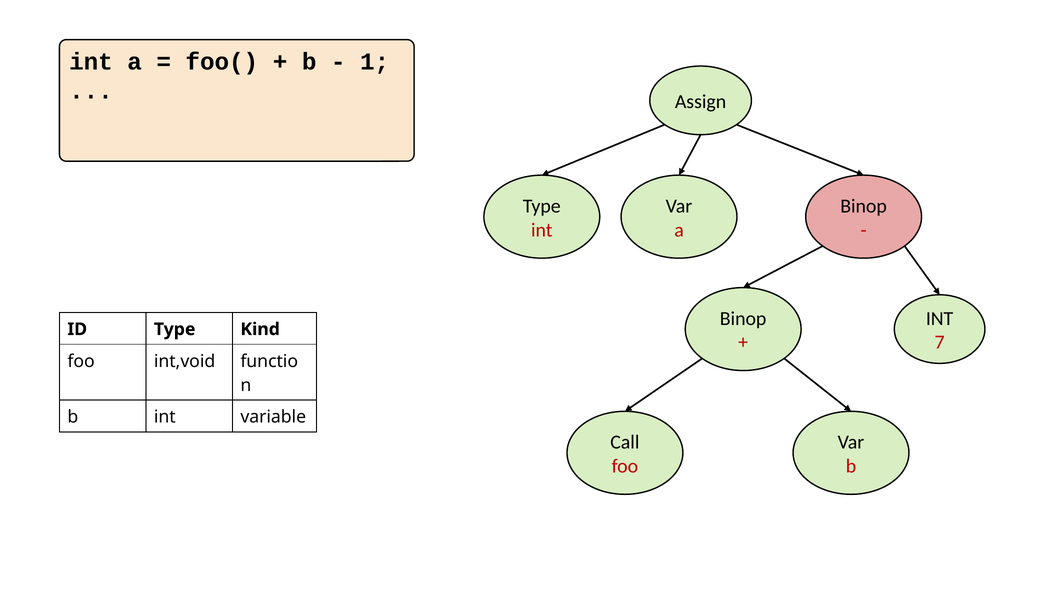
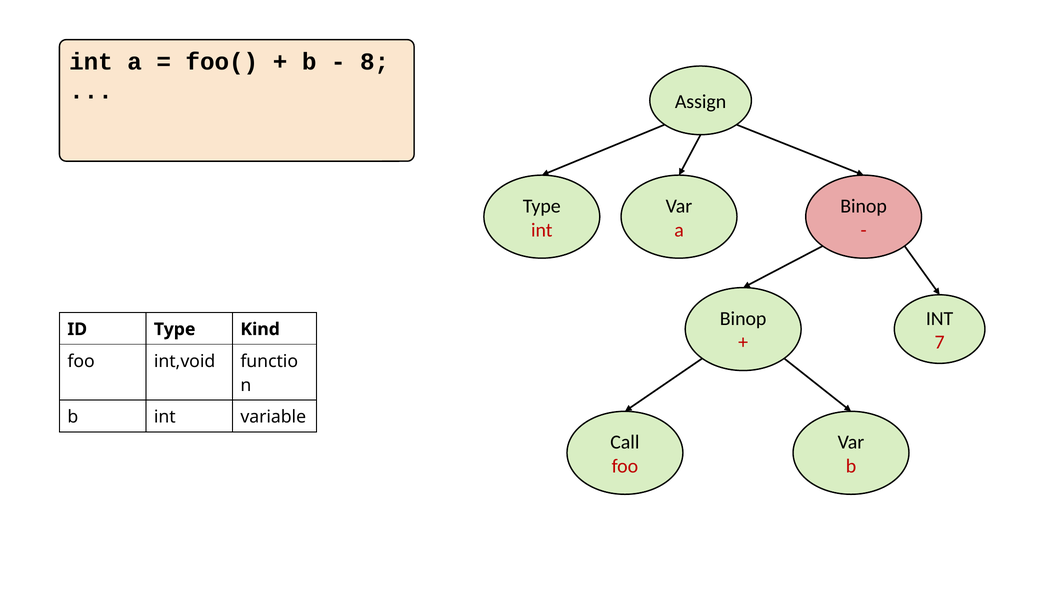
1: 1 -> 8
